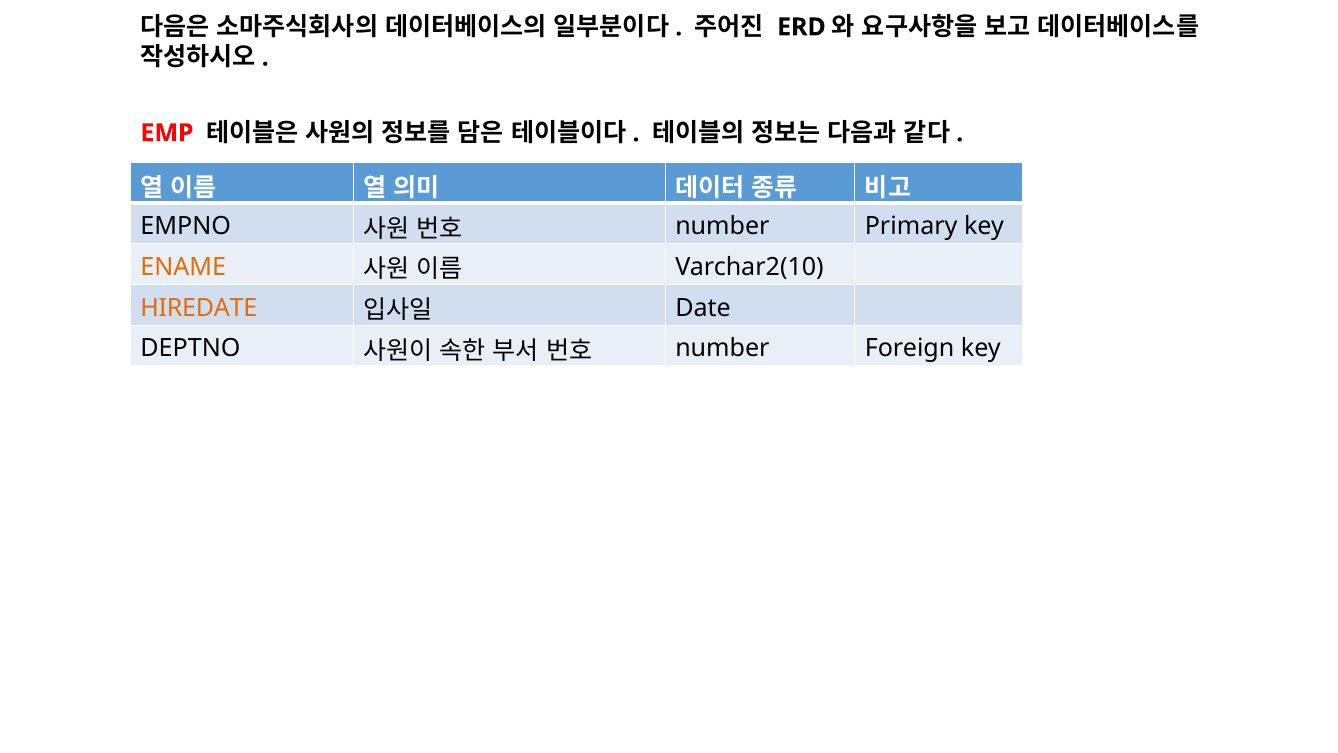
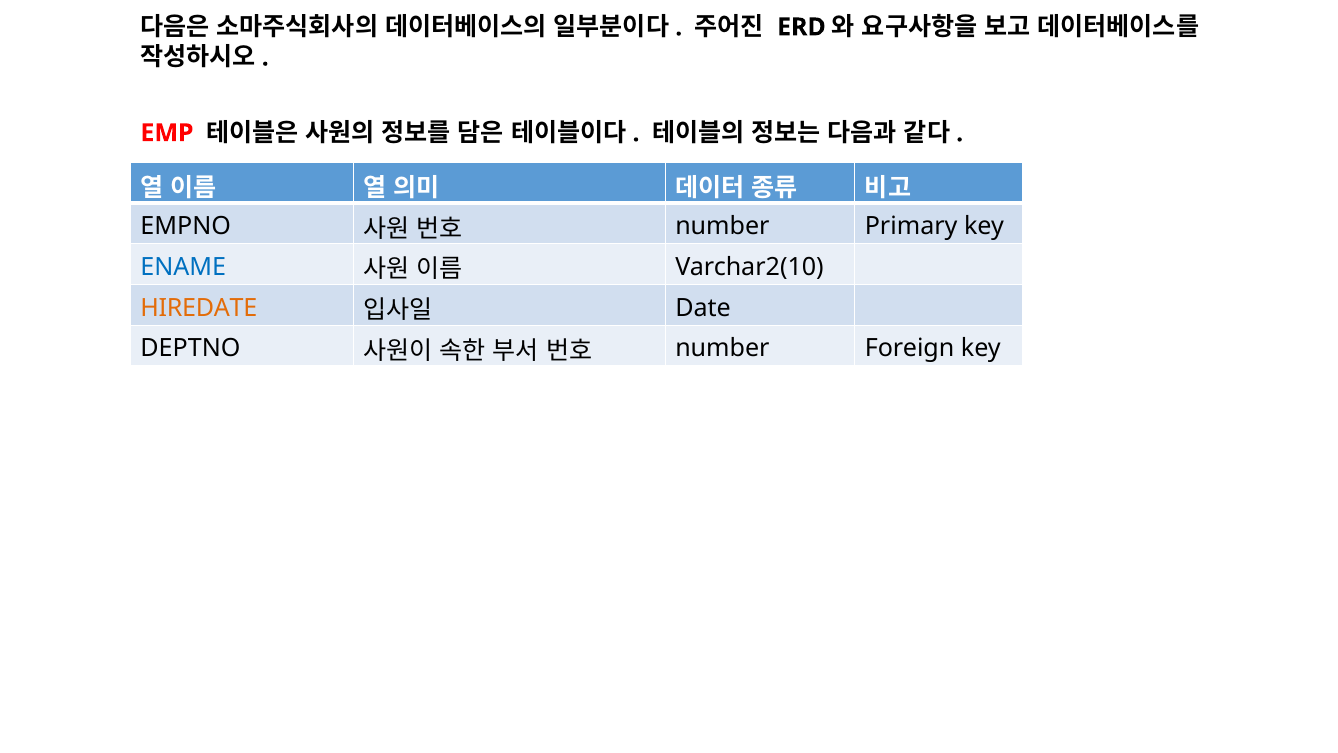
ENAME colour: orange -> blue
